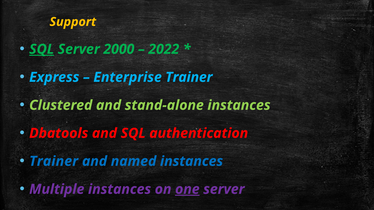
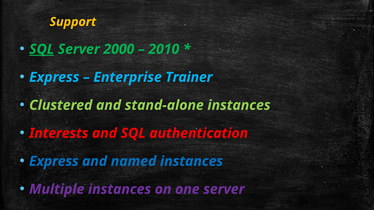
2022: 2022 -> 2010
Dbatools: Dbatools -> Interests
Trainer at (54, 162): Trainer -> Express
one underline: present -> none
